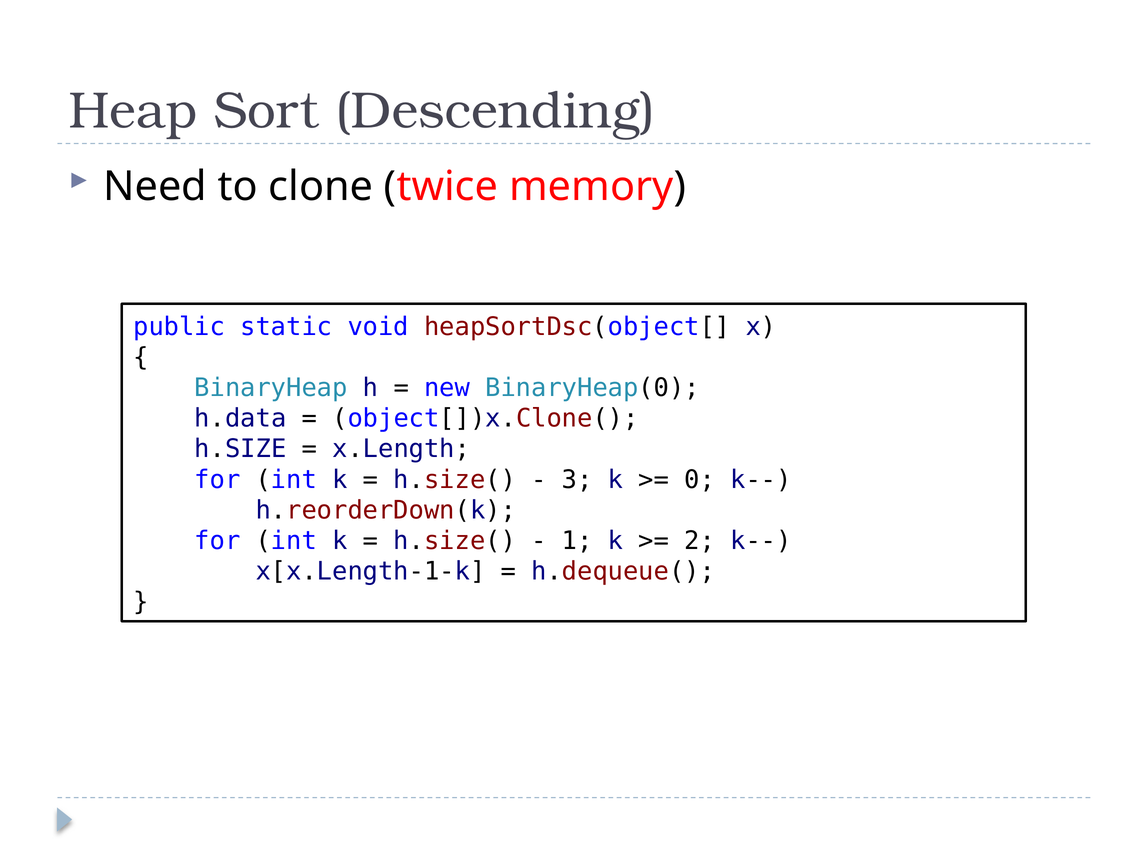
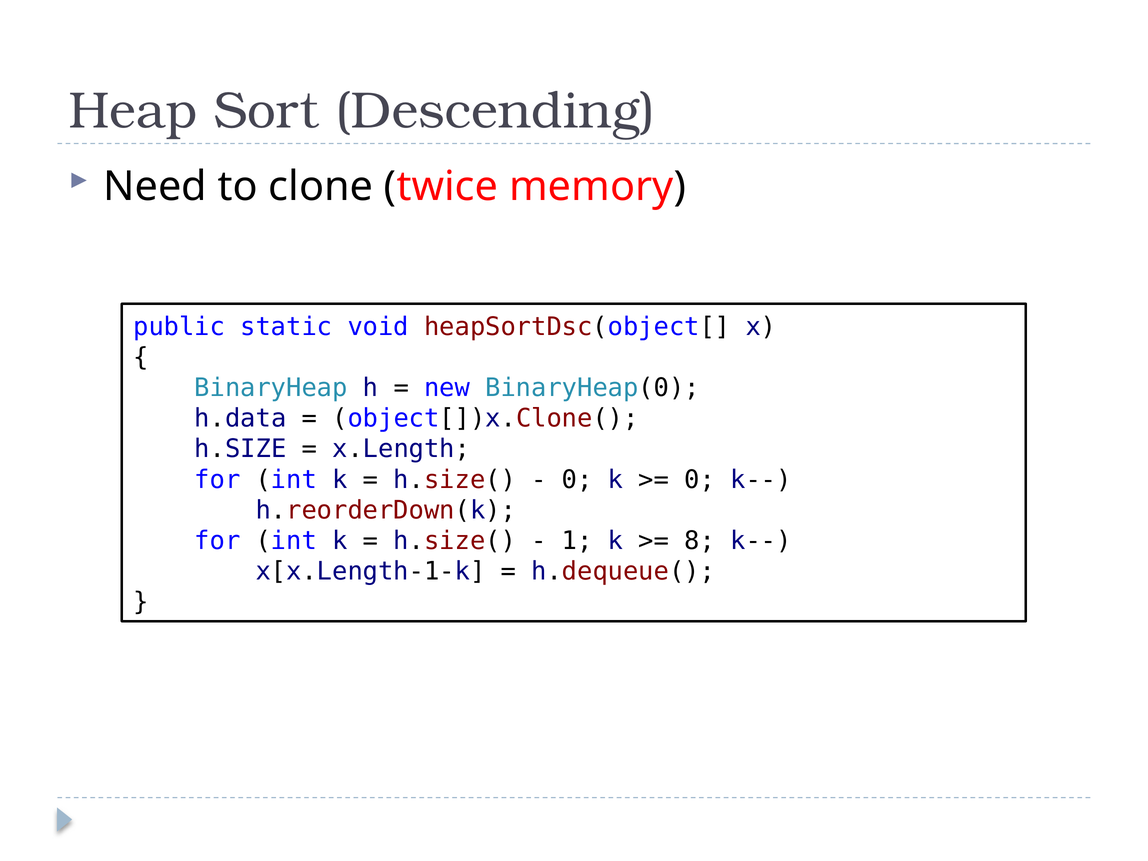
3 at (577, 480): 3 -> 0
2: 2 -> 8
